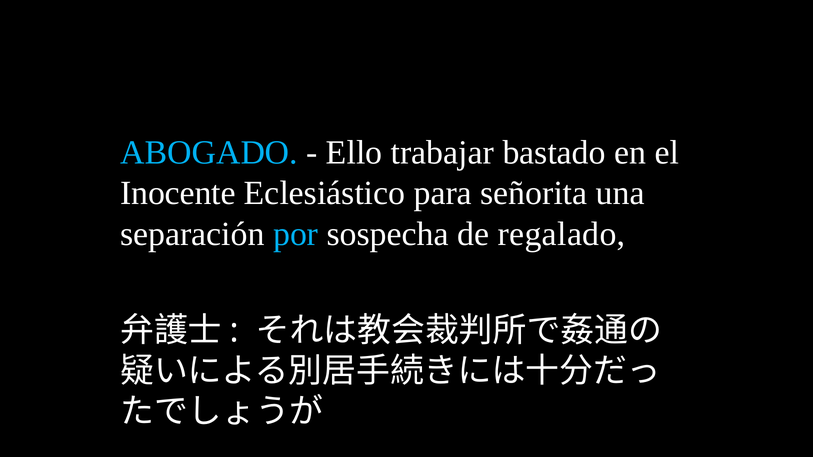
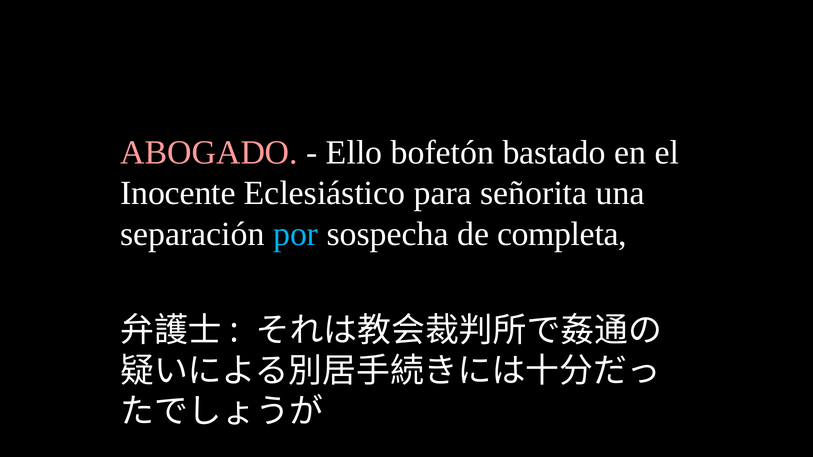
ABOGADO colour: light blue -> pink
trabajar: trabajar -> bofetón
regalado: regalado -> completa
